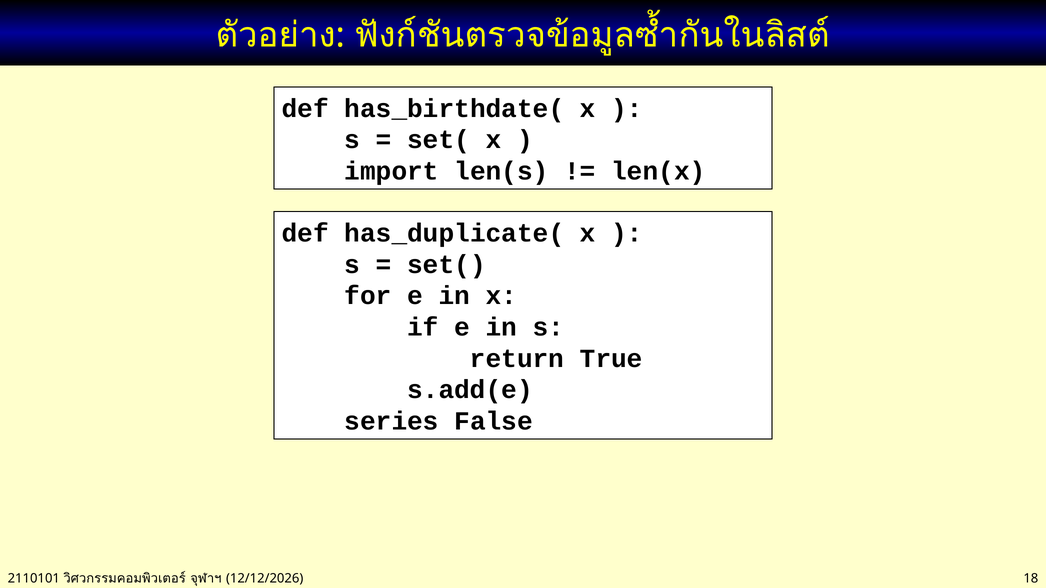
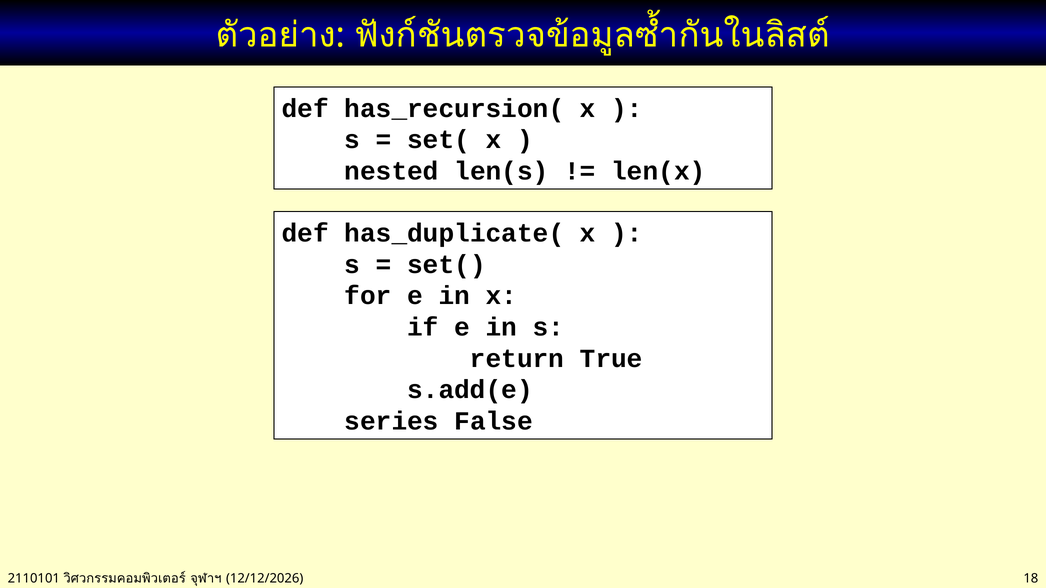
has_birthdate(: has_birthdate( -> has_recursion(
import: import -> nested
